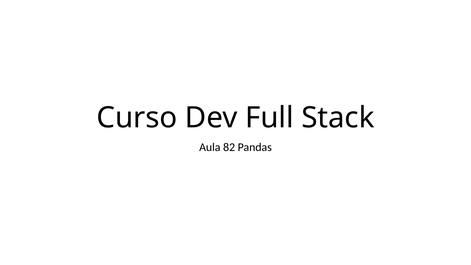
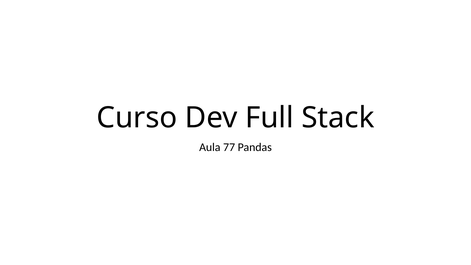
82: 82 -> 77
